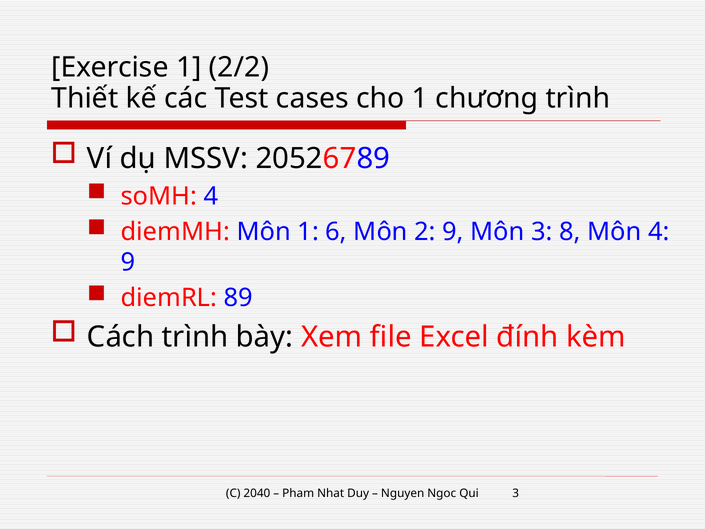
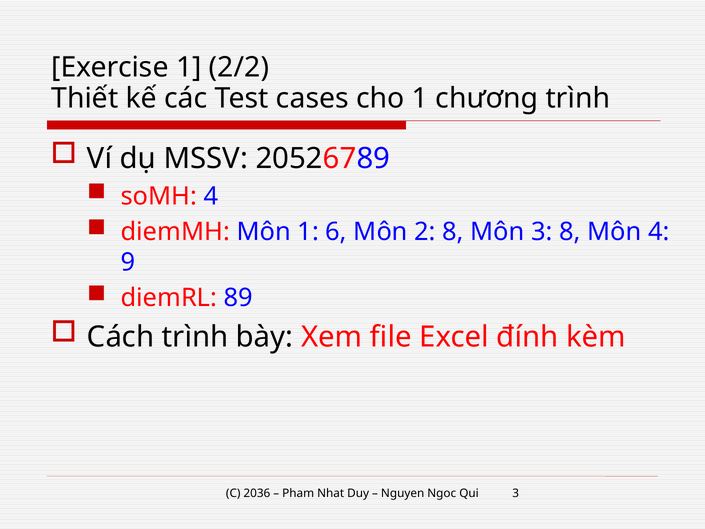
2 9: 9 -> 8
2040: 2040 -> 2036
